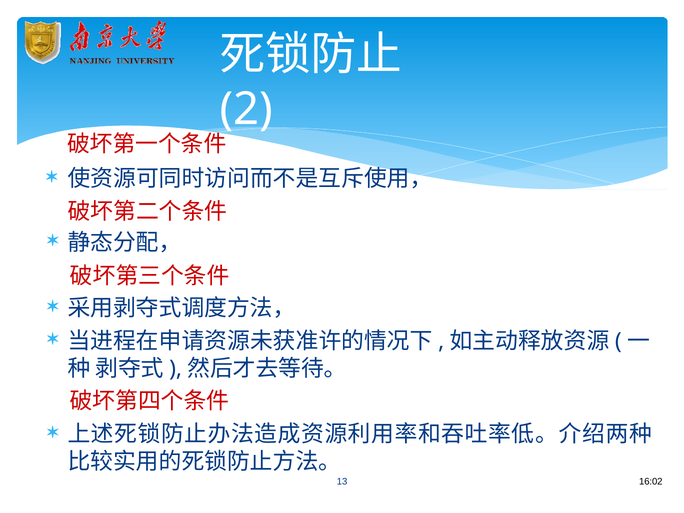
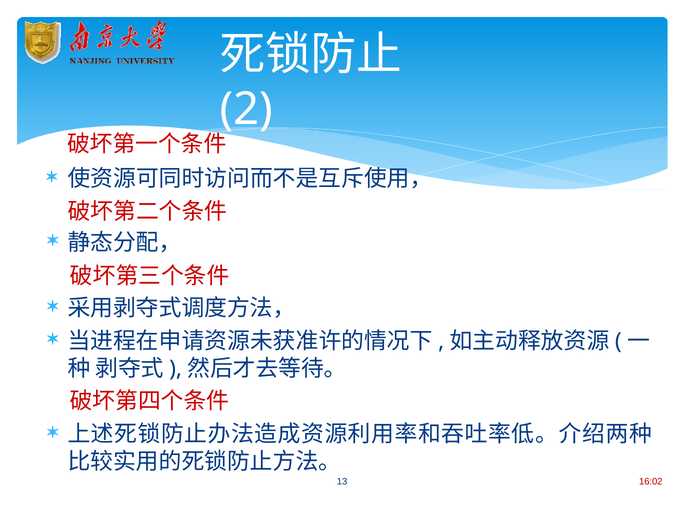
16:02 colour: black -> red
